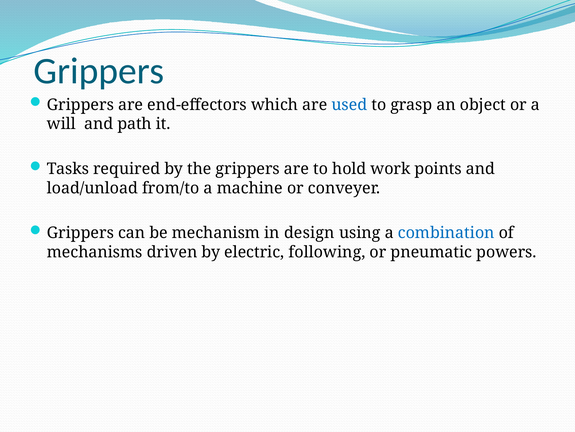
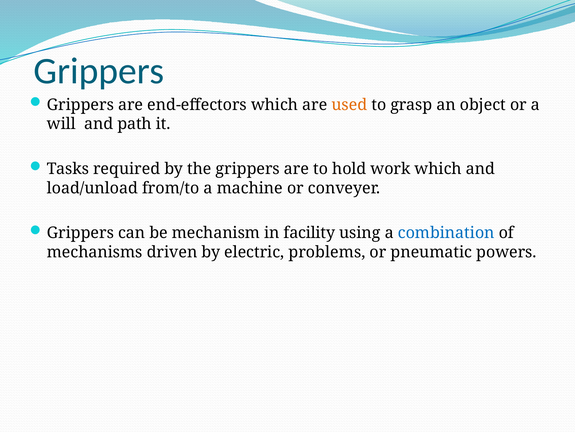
used colour: blue -> orange
work points: points -> which
design: design -> facility
following: following -> problems
